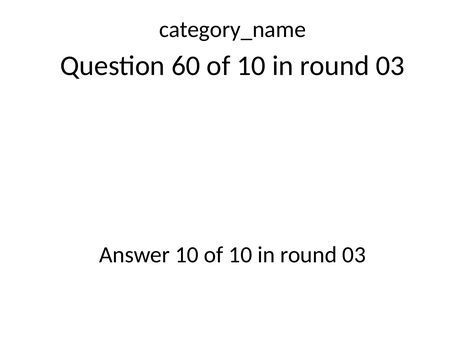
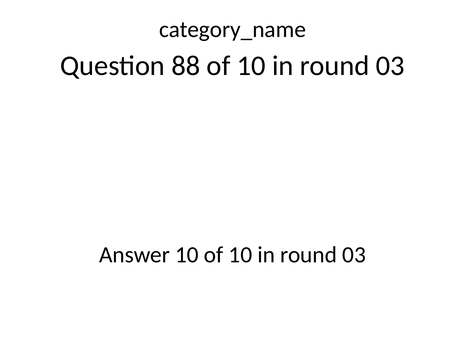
60: 60 -> 88
